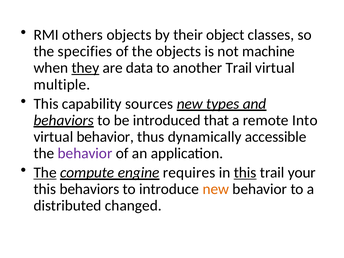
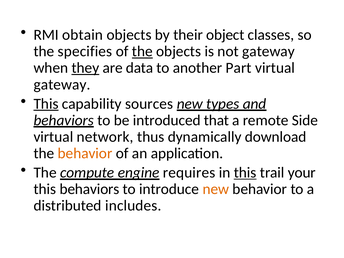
others: others -> obtain
the at (142, 51) underline: none -> present
not machine: machine -> gateway
another Trail: Trail -> Part
multiple at (62, 84): multiple -> gateway
This at (46, 104) underline: none -> present
Into: Into -> Side
virtual behavior: behavior -> network
accessible: accessible -> download
behavior at (85, 153) colour: purple -> orange
The at (45, 173) underline: present -> none
changed: changed -> includes
